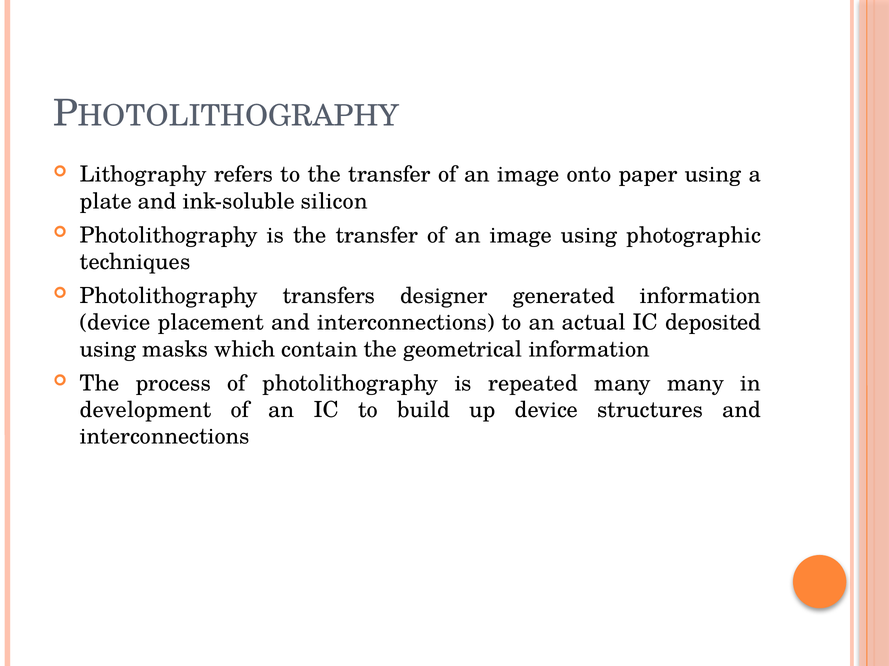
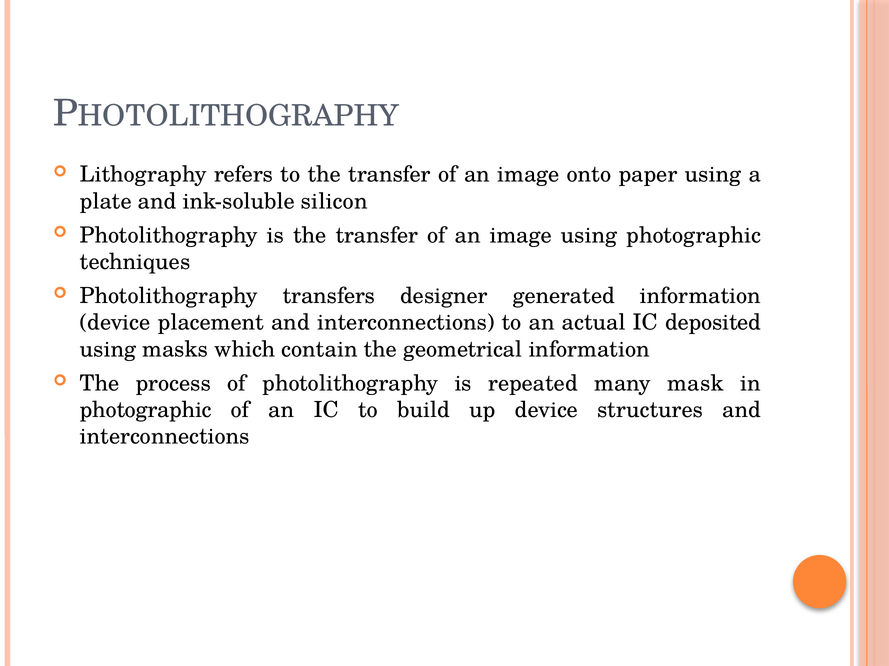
many many: many -> mask
development at (146, 410): development -> photographic
